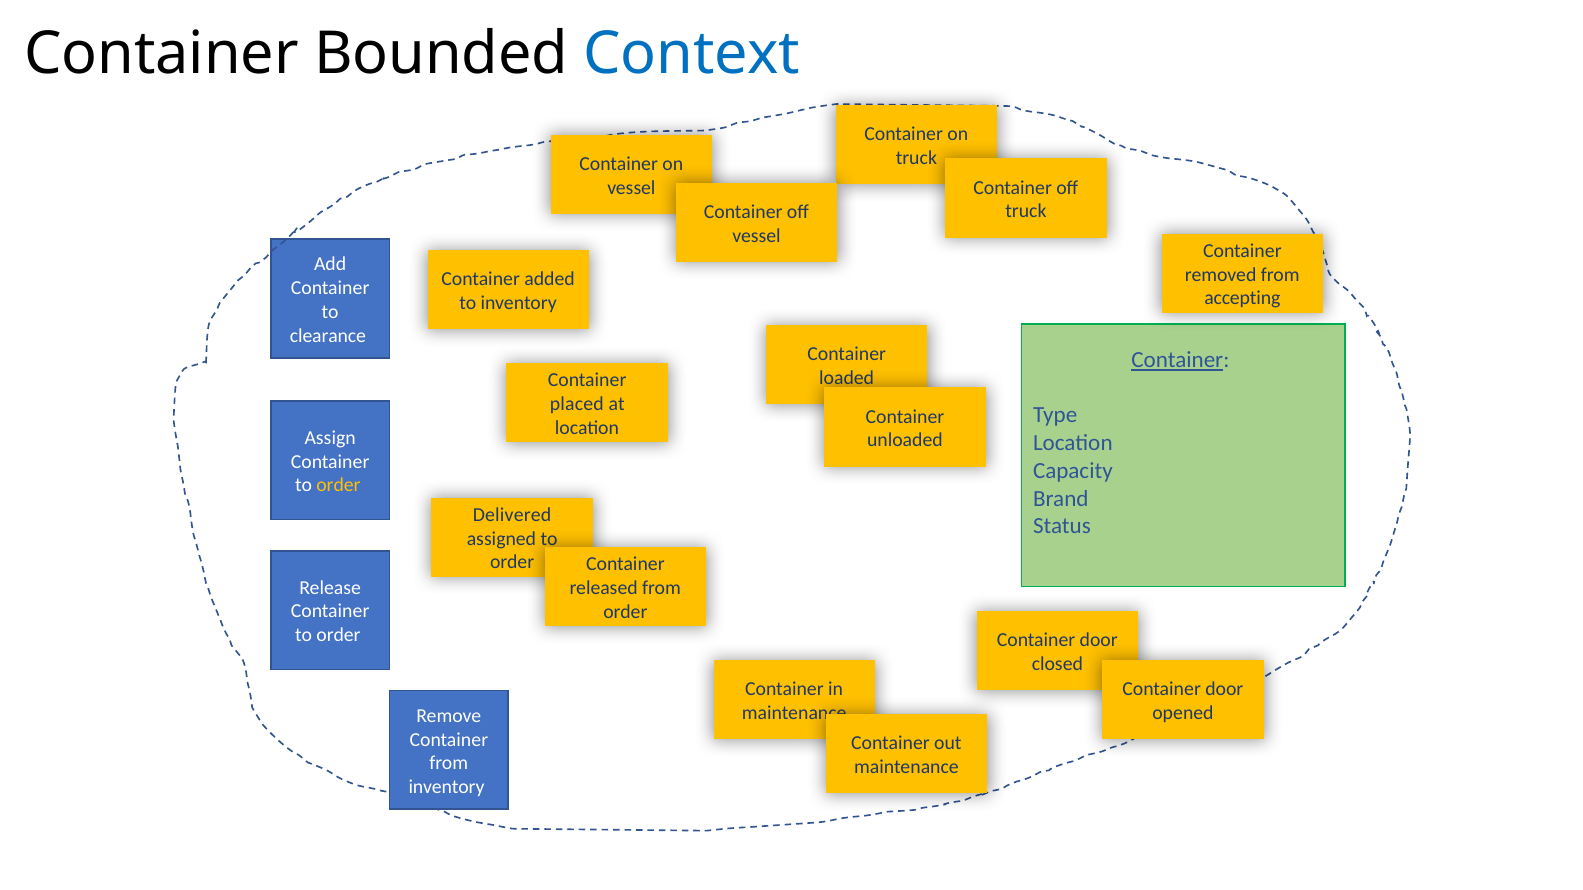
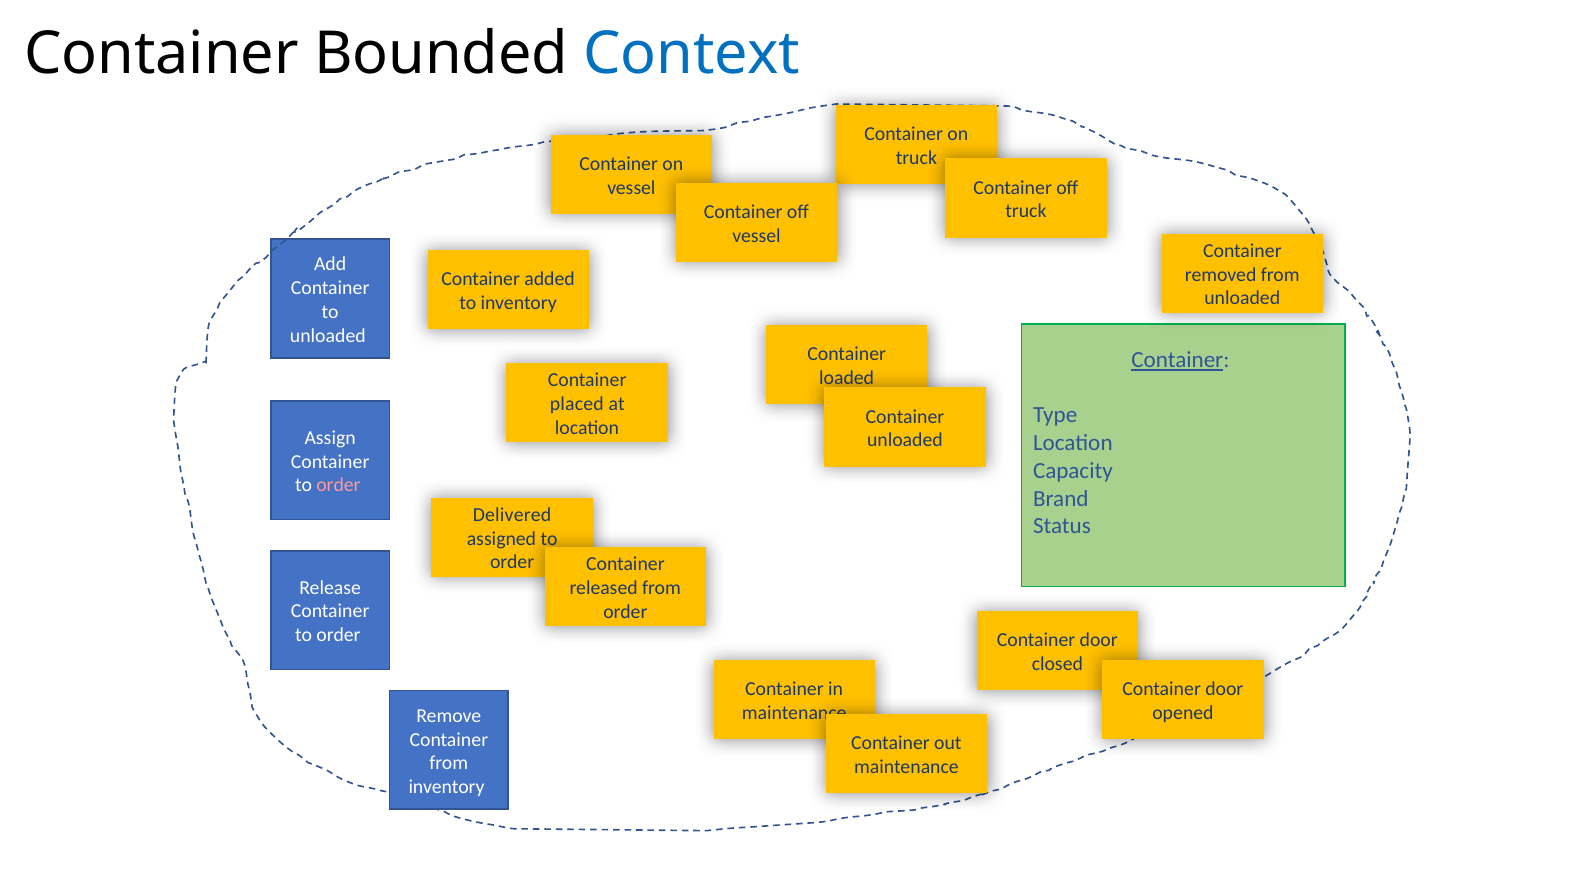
accepting at (1242, 299): accepting -> unloaded
clearance at (328, 336): clearance -> unloaded
order at (338, 486) colour: yellow -> pink
